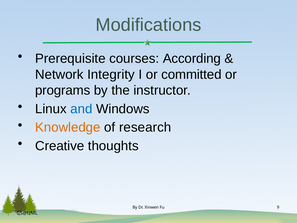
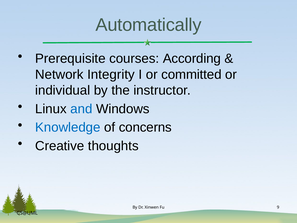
Modifications: Modifications -> Automatically
programs: programs -> individual
Knowledge colour: orange -> blue
research: research -> concerns
